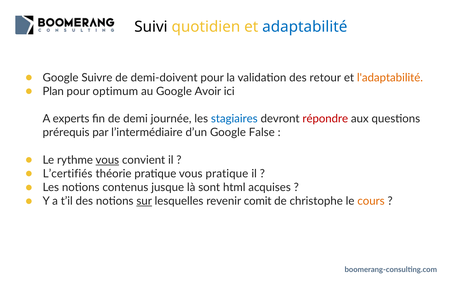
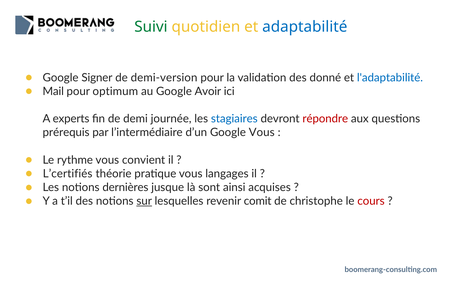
Suivi colour: black -> green
Suivre: Suivre -> Signer
demi-doivent: demi-doivent -> demi-version
retour: retour -> donné
l'adaptabilité colour: orange -> blue
Plan: Plan -> Mail
Google False: False -> Vous
vous at (107, 160) underline: present -> none
vous pratique: pratique -> langages
contenus: contenus -> dernières
html: html -> ainsi
cours colour: orange -> red
